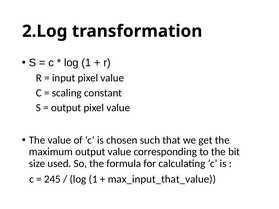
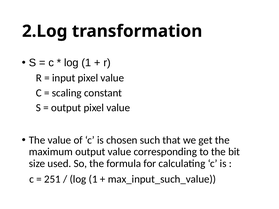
245: 245 -> 251
max_input_that_value: max_input_that_value -> max_input_such_value
